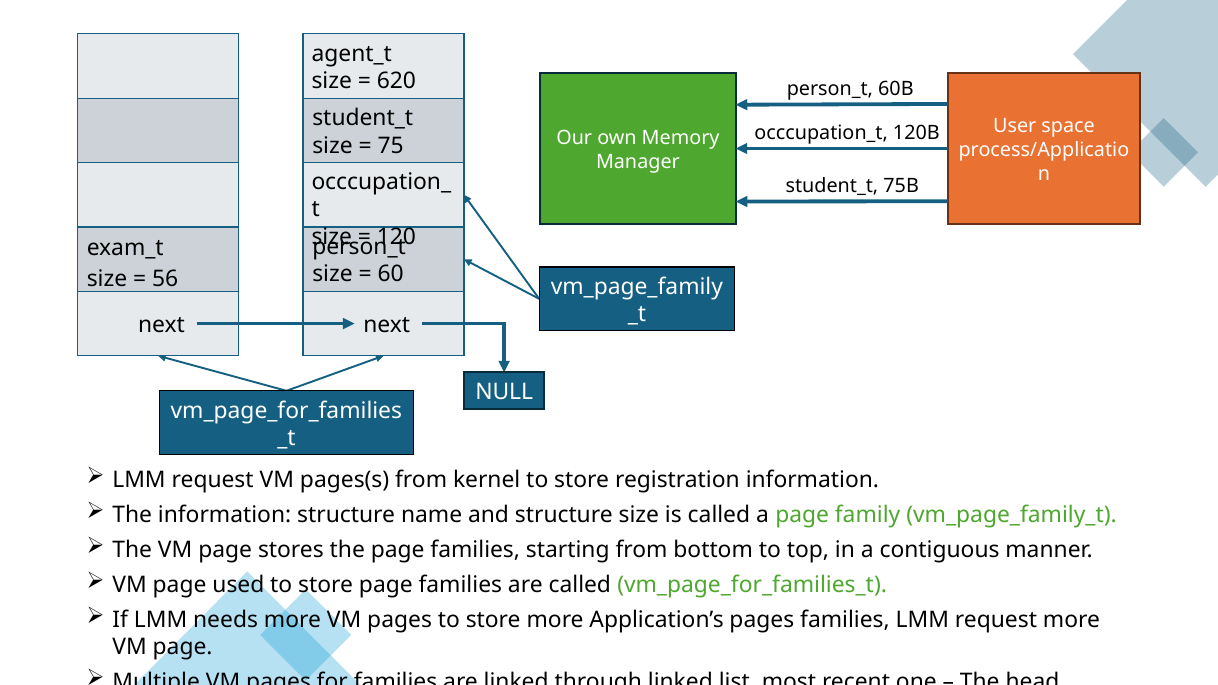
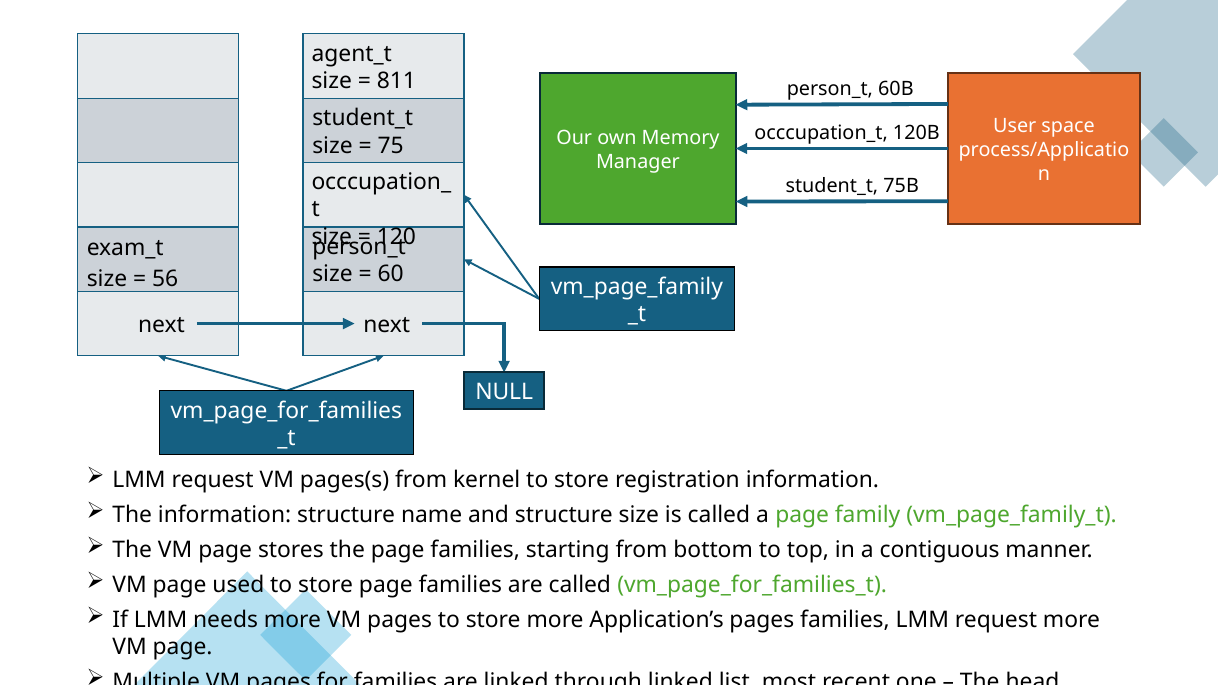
620: 620 -> 811
